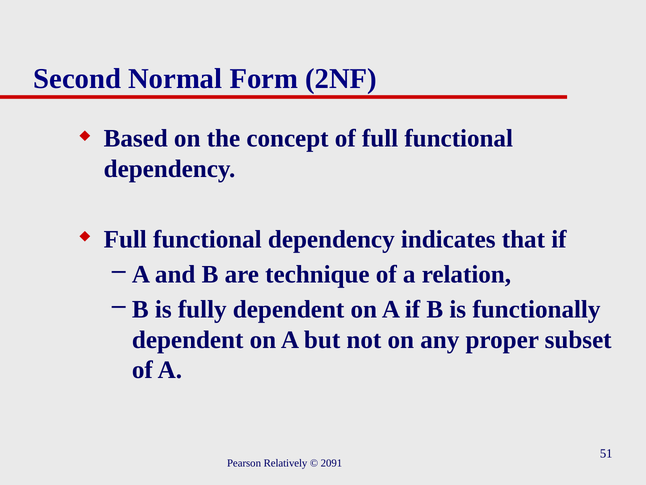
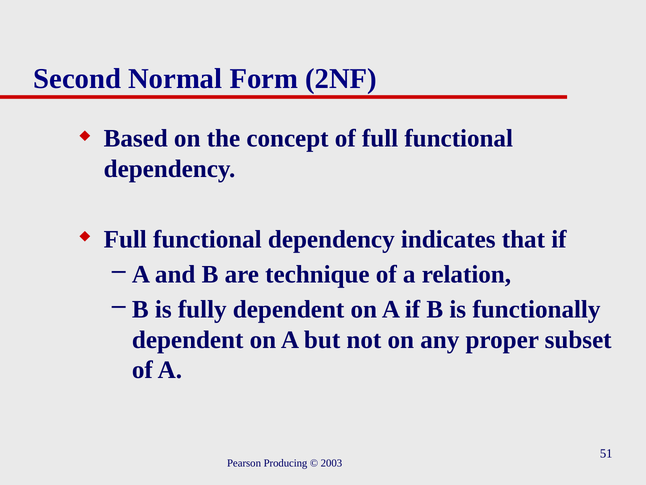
Relatively: Relatively -> Producing
2091: 2091 -> 2003
